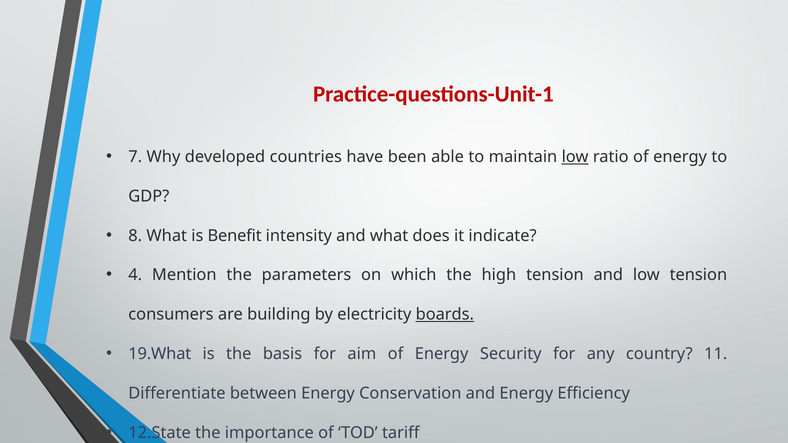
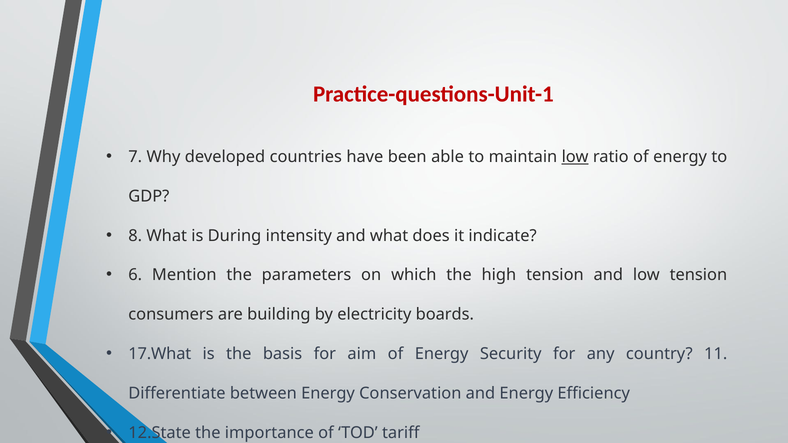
Benefit: Benefit -> During
4: 4 -> 6
boards underline: present -> none
19.What: 19.What -> 17.What
